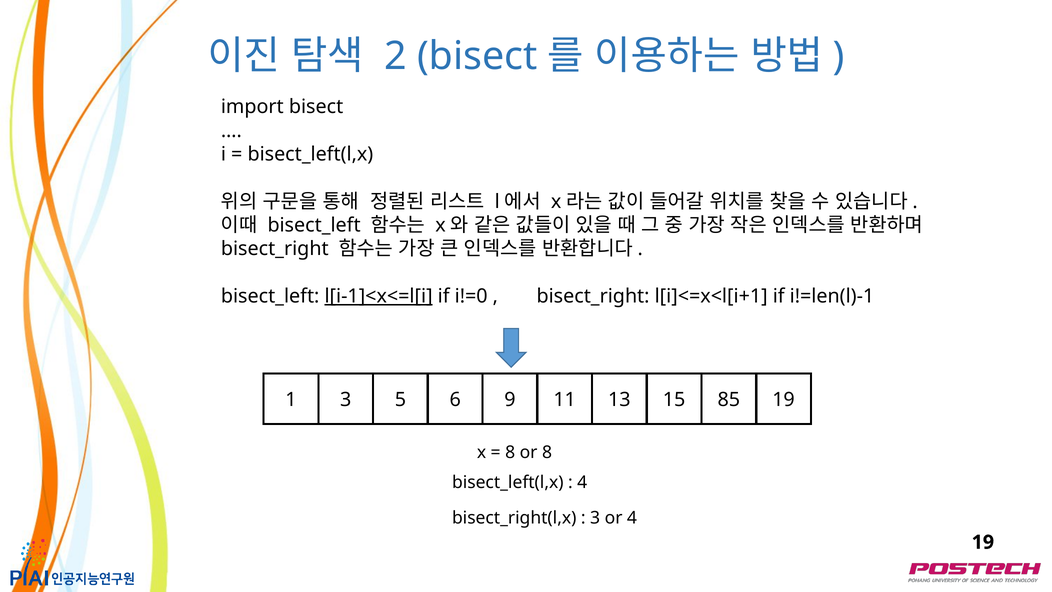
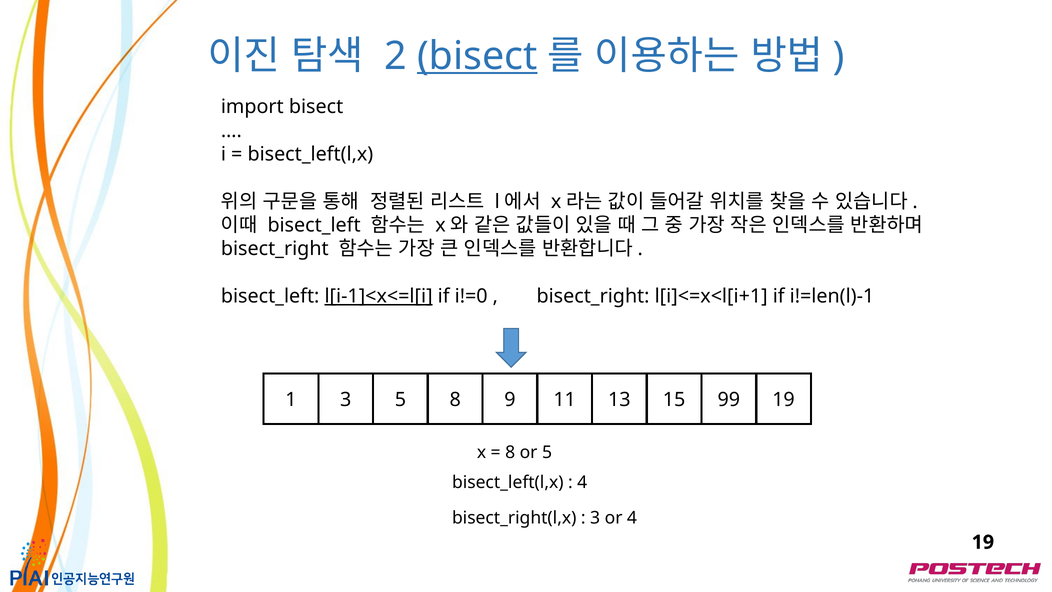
bisect at (477, 56) underline: none -> present
5 6: 6 -> 8
85: 85 -> 99
or 8: 8 -> 5
